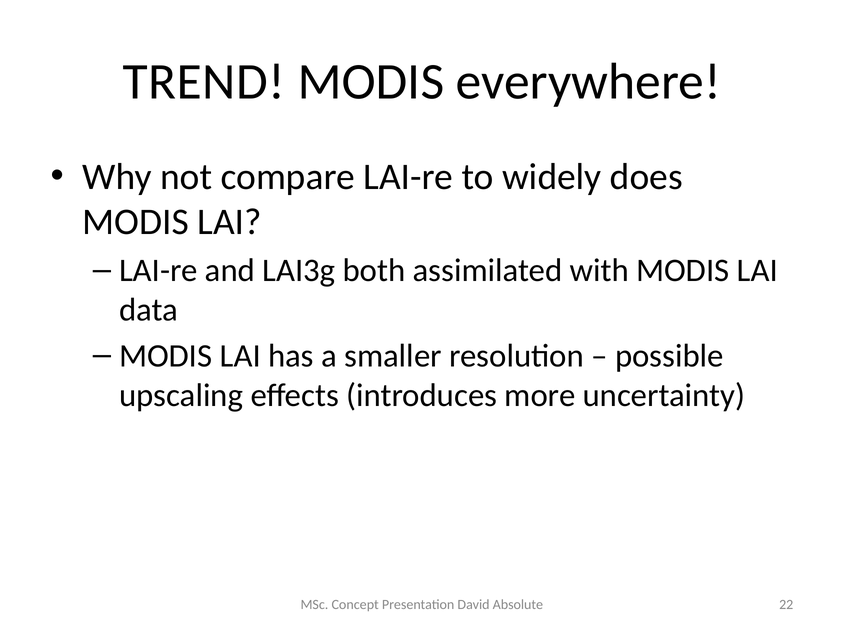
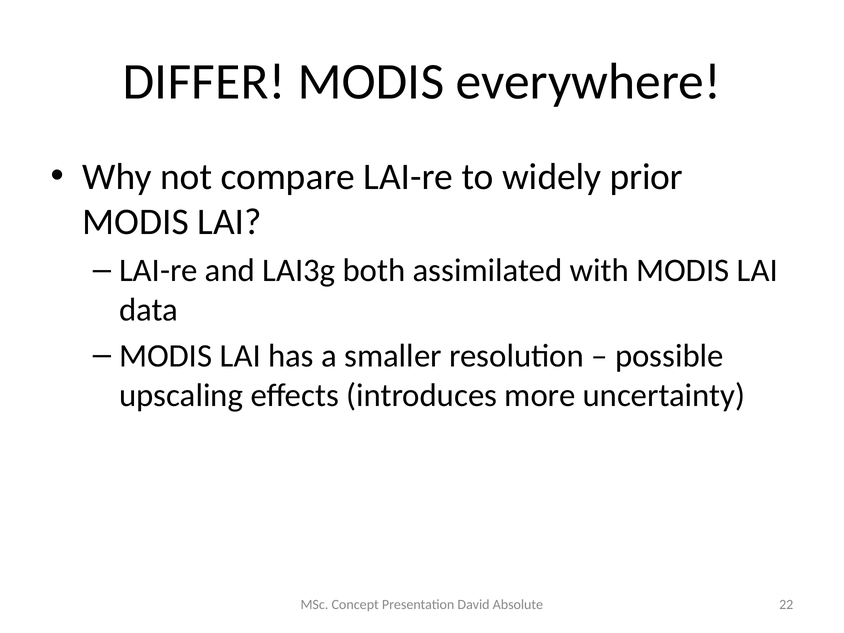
TREND: TREND -> DIFFER
does: does -> prior
